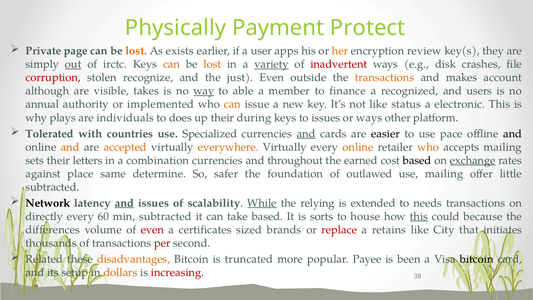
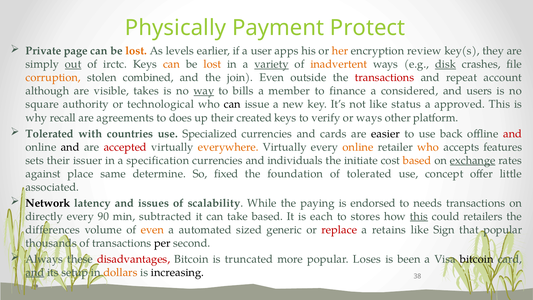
exists: exists -> levels
inadvertent colour: red -> orange
disk underline: none -> present
corruption colour: red -> orange
recognize: recognize -> combined
just: just -> join
transactions at (385, 78) colour: orange -> red
makes: makes -> repeat
able: able -> bills
recognized: recognized -> considered
annual: annual -> square
implemented: implemented -> technological
can at (232, 104) colour: orange -> black
electronic: electronic -> approved
plays: plays -> recall
individuals: individuals -> agreements
during: during -> created
to issues: issues -> verify
and at (306, 134) underline: present -> none
pace: pace -> back
and at (513, 134) colour: black -> red
and at (70, 147) colour: orange -> black
accepted colour: orange -> red
accepts mailing: mailing -> features
letters: letters -> issuer
combination: combination -> specification
throughout: throughout -> individuals
earned: earned -> initiate
based at (417, 160) colour: black -> orange
safer: safer -> fixed
of outlawed: outlawed -> tolerated
use mailing: mailing -> concept
subtracted at (52, 187): subtracted -> associated
and at (124, 203) underline: present -> none
While underline: present -> none
relying: relying -> paying
extended: extended -> endorsed
60: 60 -> 90
sorts: sorts -> each
house: house -> stores
because: because -> retailers
even at (152, 230) colour: red -> orange
certificates: certificates -> automated
brands: brands -> generic
City: City -> Sign
that initiates: initiates -> popular
per colour: red -> black
Related: Related -> Always
disadvantages colour: orange -> red
Payee: Payee -> Loses
and at (35, 272) underline: none -> present
increasing colour: red -> black
